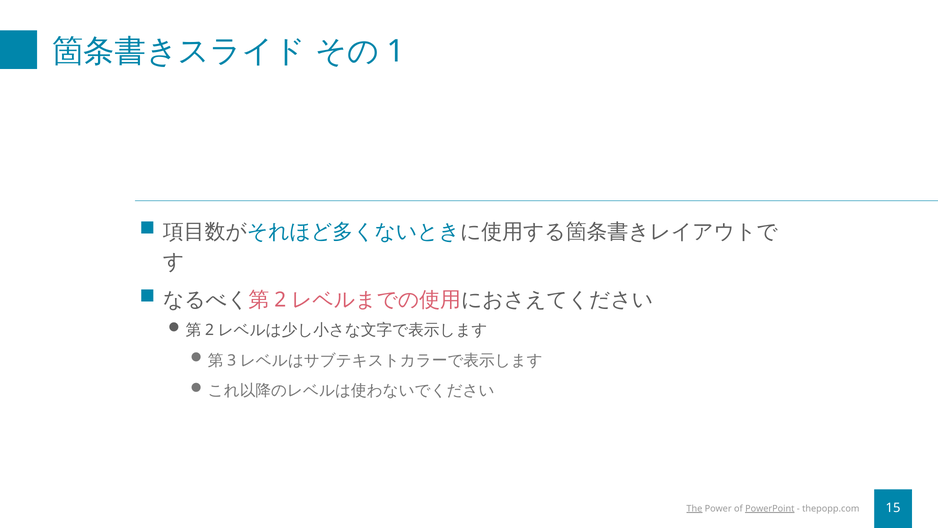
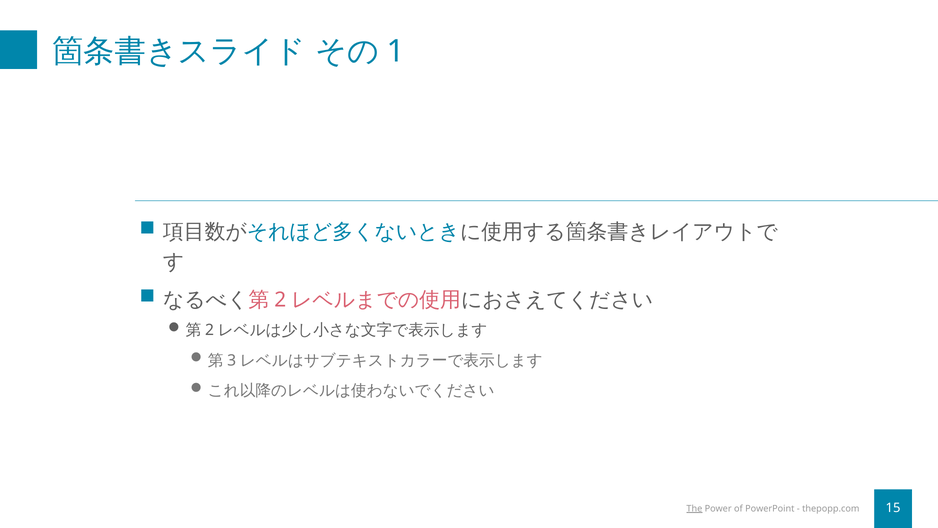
PowerPoint underline: present -> none
